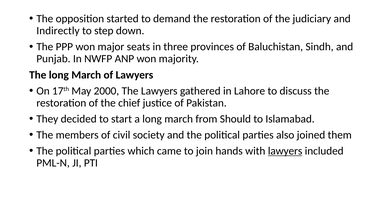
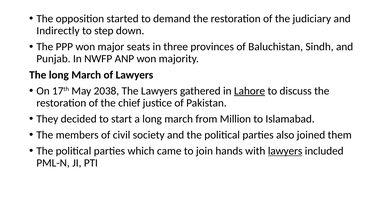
2000: 2000 -> 2038
Lahore underline: none -> present
Should: Should -> Million
